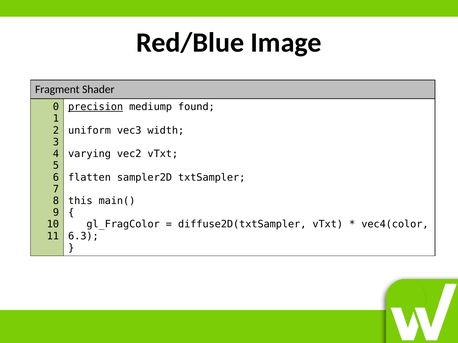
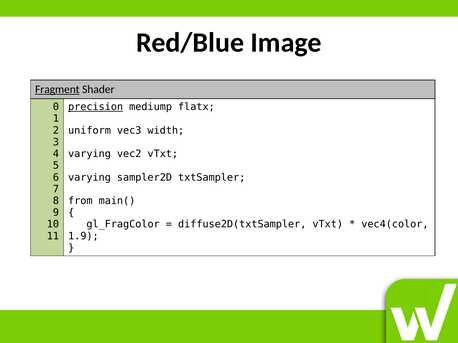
Fragment underline: none -> present
found: found -> flatx
flatten at (90, 178): flatten -> varying
this: this -> from
6.3: 6.3 -> 1.9
